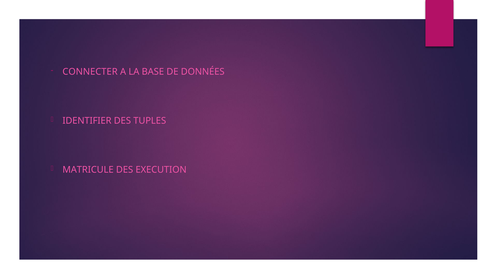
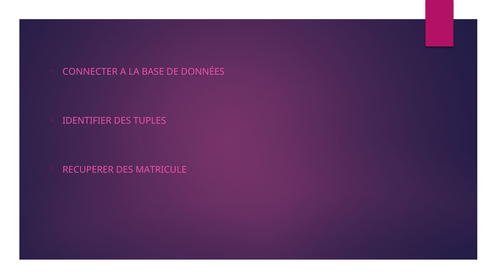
MATRICULE: MATRICULE -> RECUPERER
EXECUTION: EXECUTION -> MATRICULE
